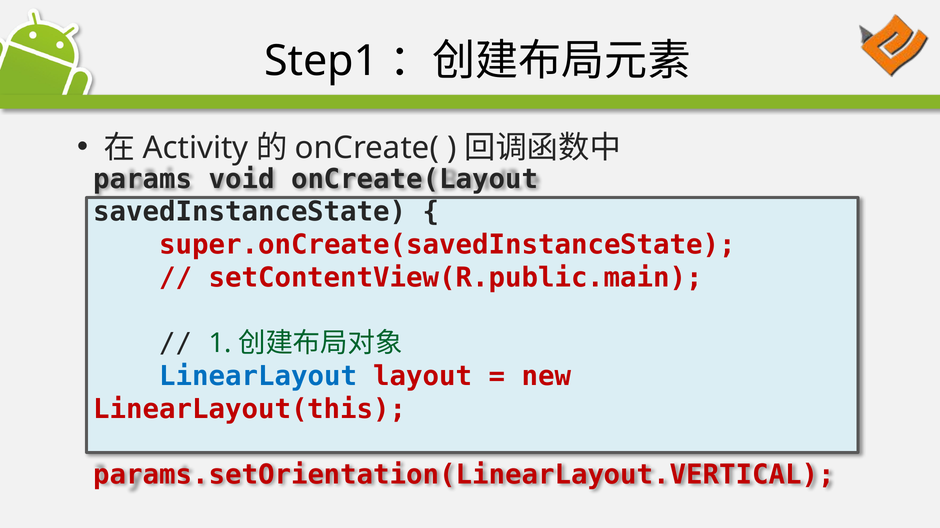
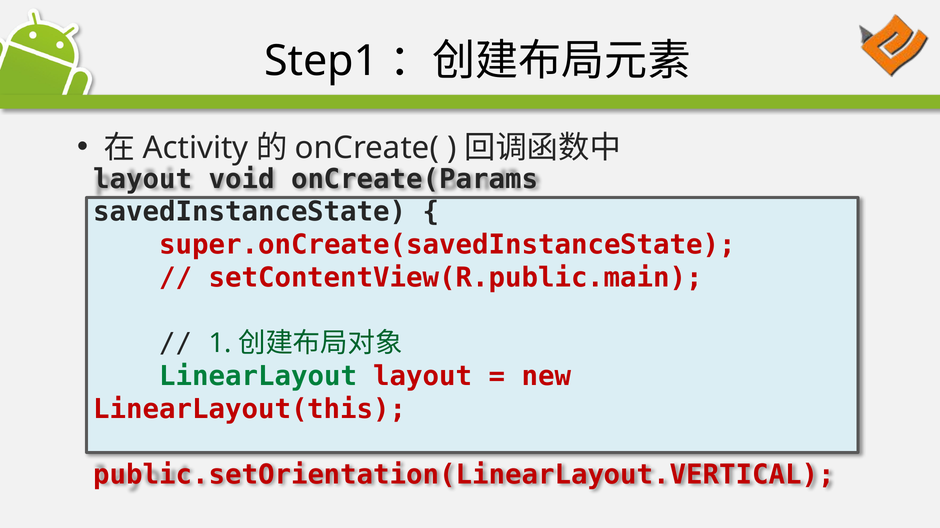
params at (143, 179): params -> layout
onCreate(Layout: onCreate(Layout -> onCreate(Params
LinearLayout colour: blue -> green
params.setOrientation(LinearLayout.VERTICAL: params.setOrientation(LinearLayout.VERTICAL -> public.setOrientation(LinearLayout.VERTICAL
